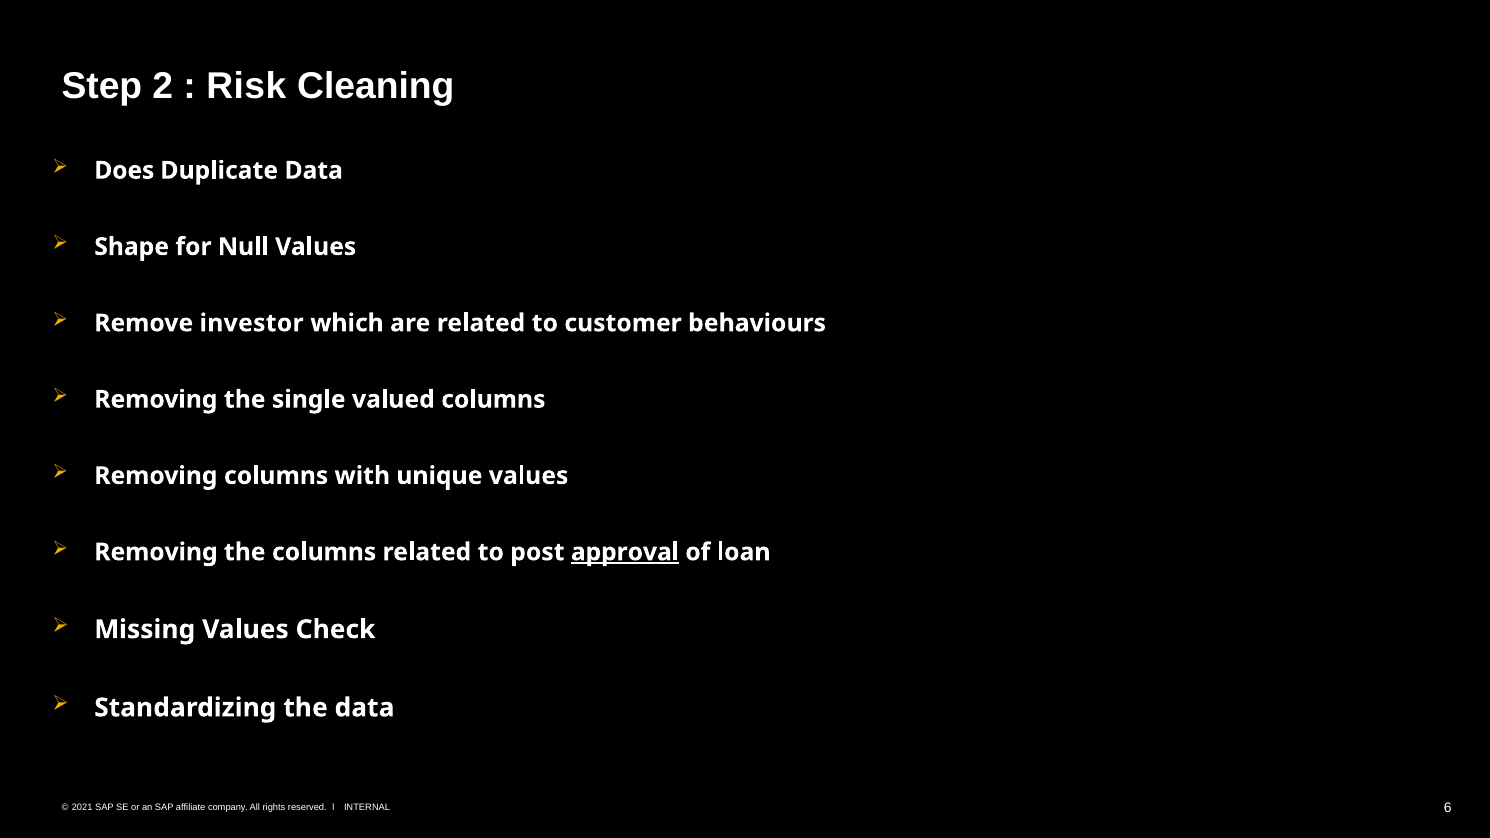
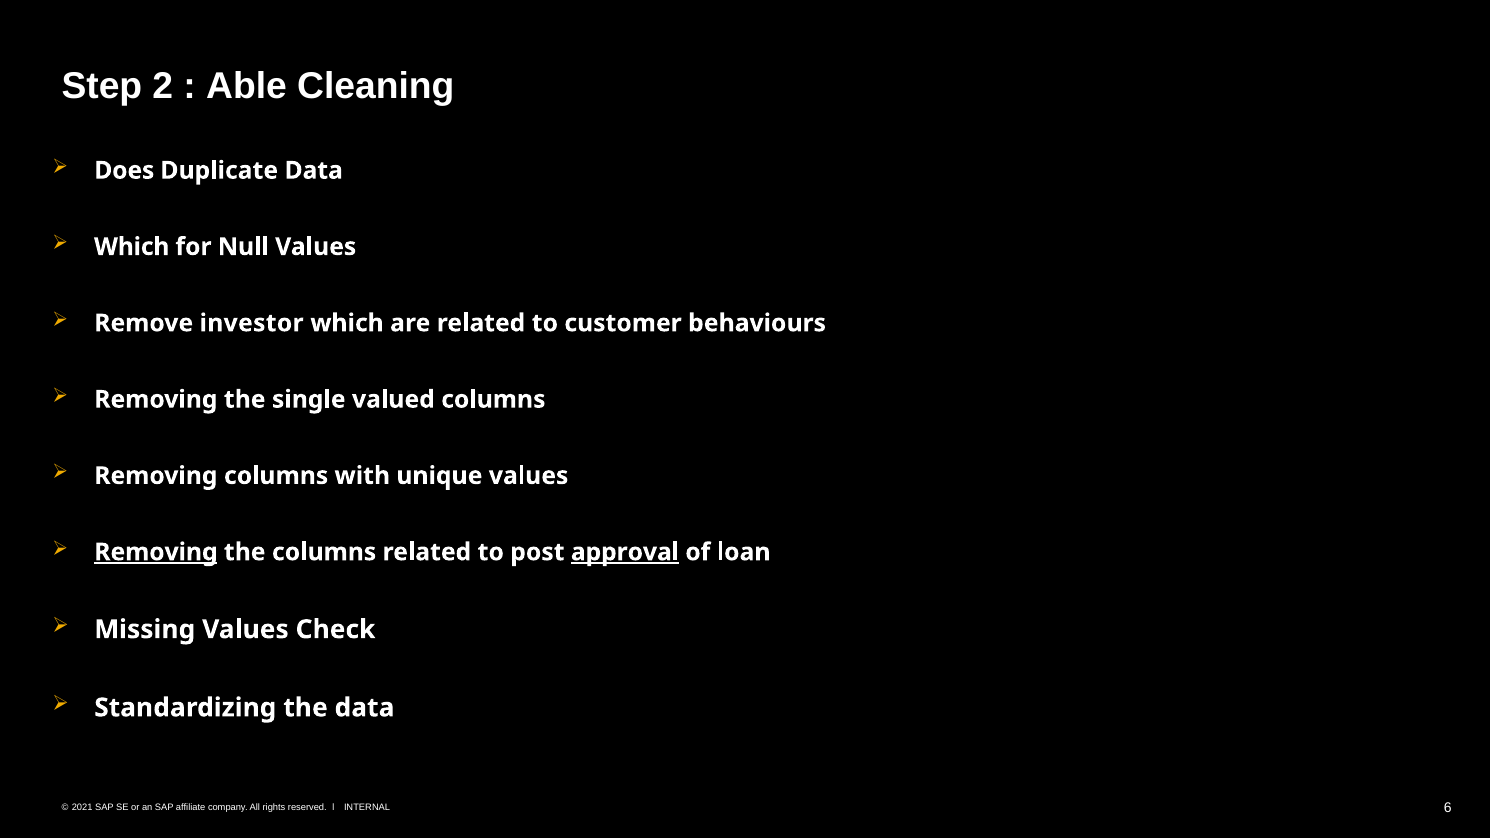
Risk: Risk -> Able
Shape at (132, 247): Shape -> Which
Removing at (156, 552) underline: none -> present
